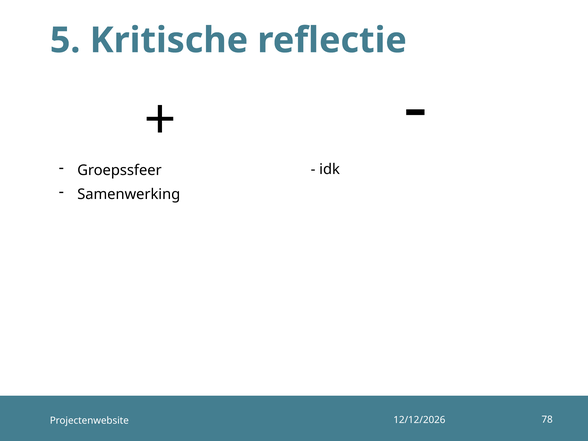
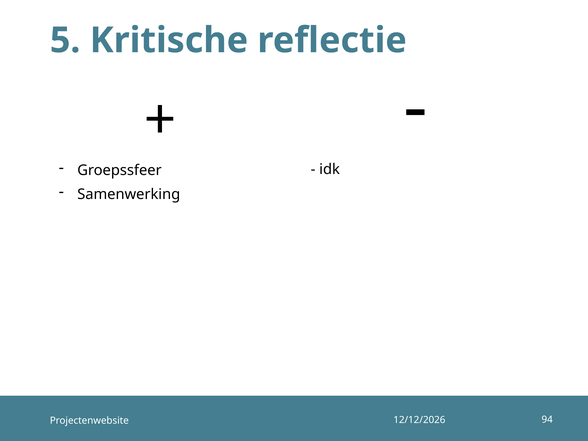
78: 78 -> 94
